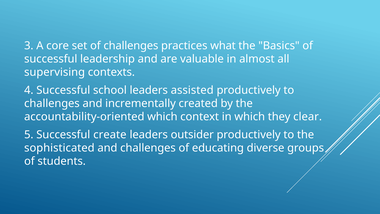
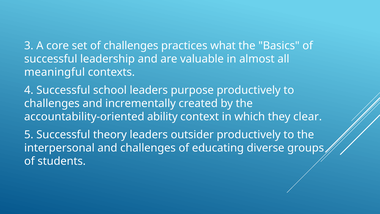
supervising: supervising -> meaningful
assisted: assisted -> purpose
accountability-oriented which: which -> ability
create: create -> theory
sophisticated: sophisticated -> interpersonal
